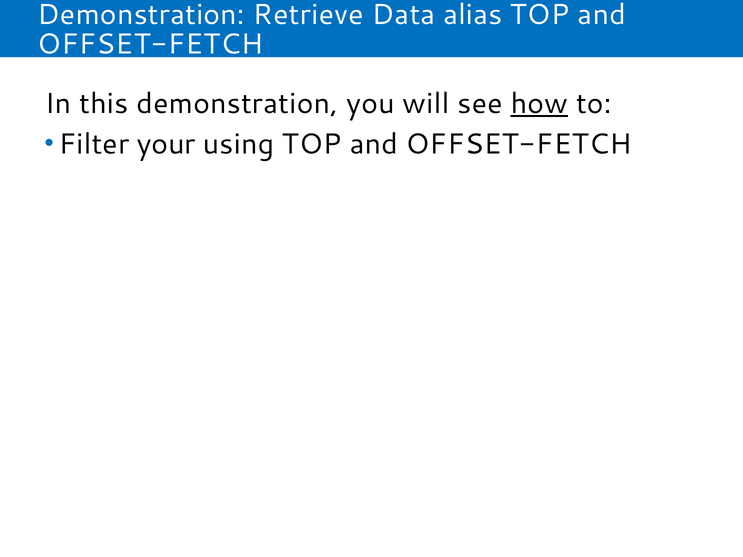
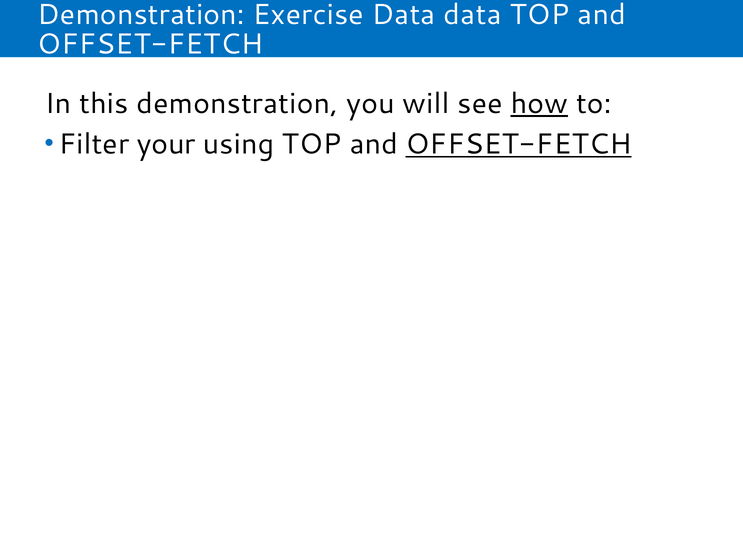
Retrieve: Retrieve -> Exercise
Data alias: alias -> data
OFFSET-FETCH at (519, 145) underline: none -> present
